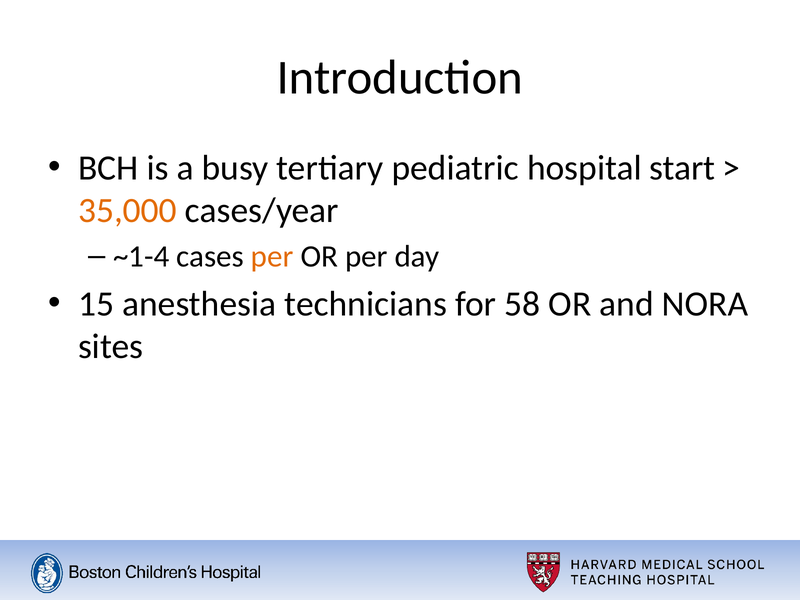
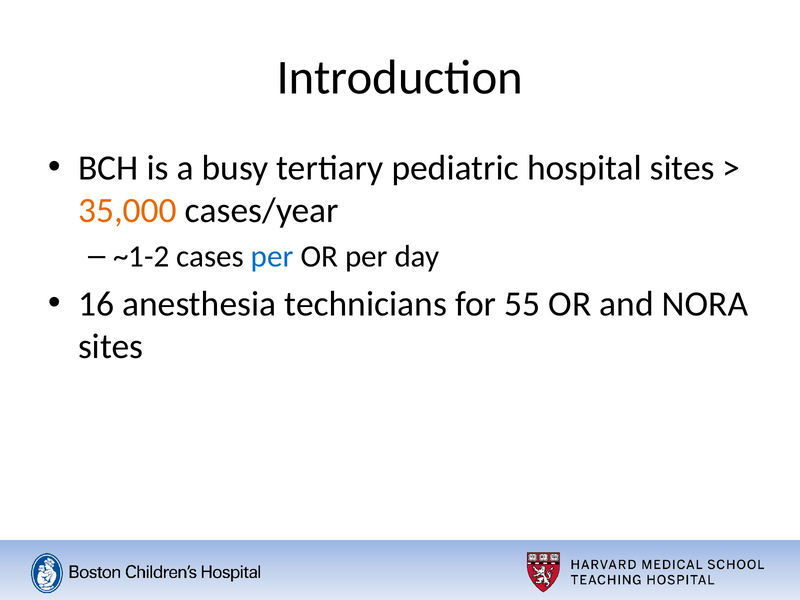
hospital start: start -> sites
~1-4: ~1-4 -> ~1-2
per at (272, 256) colour: orange -> blue
15: 15 -> 16
58: 58 -> 55
